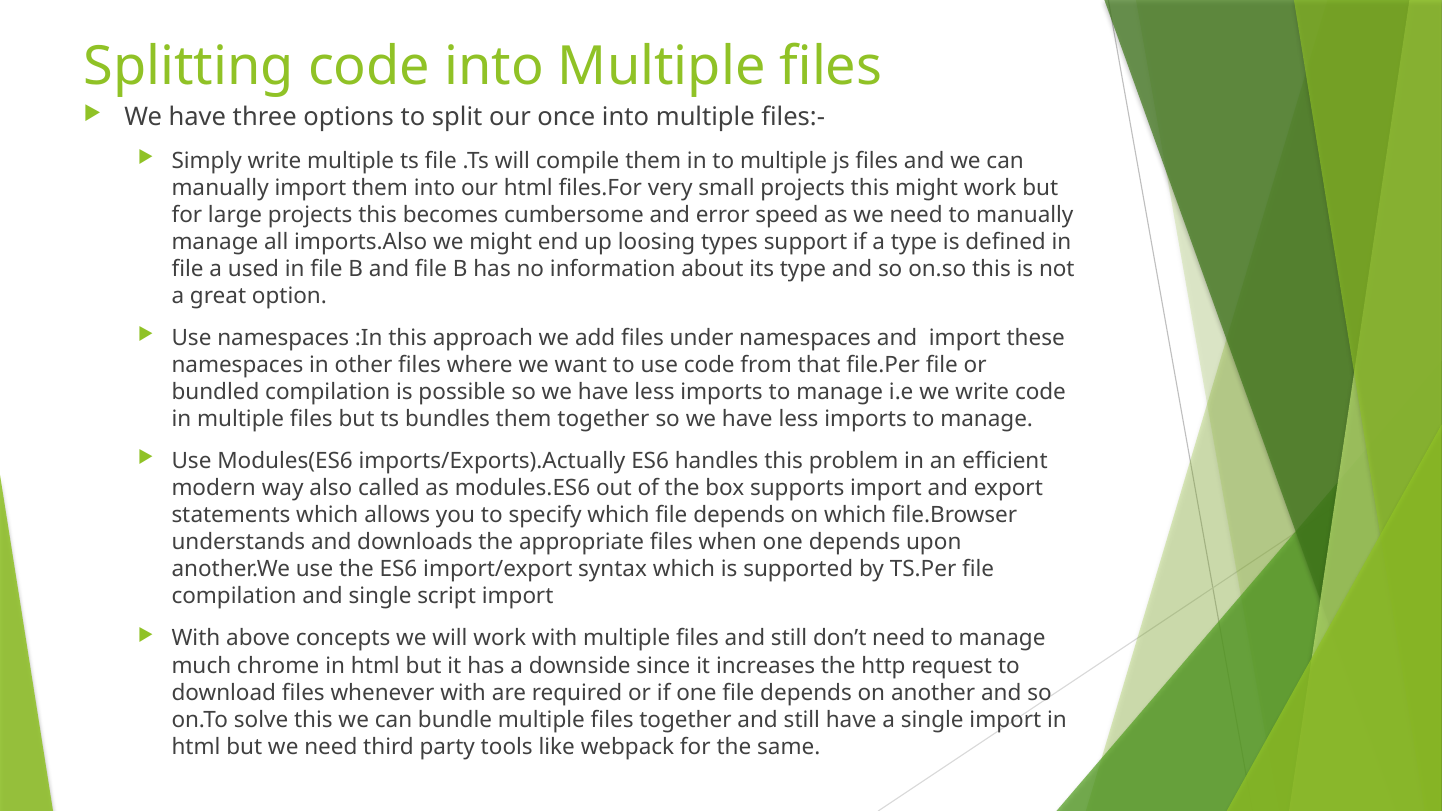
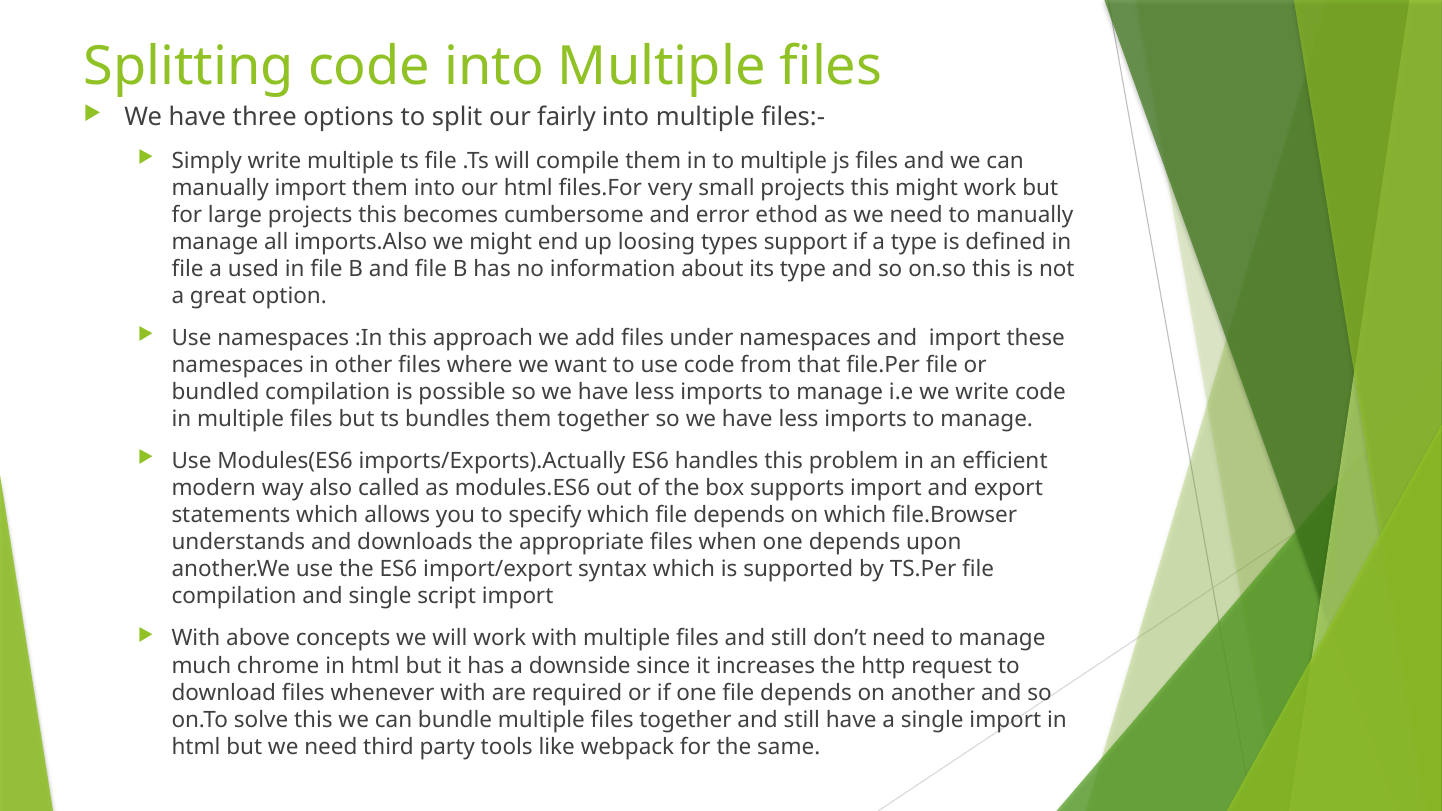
once: once -> fairly
speed: speed -> ethod
